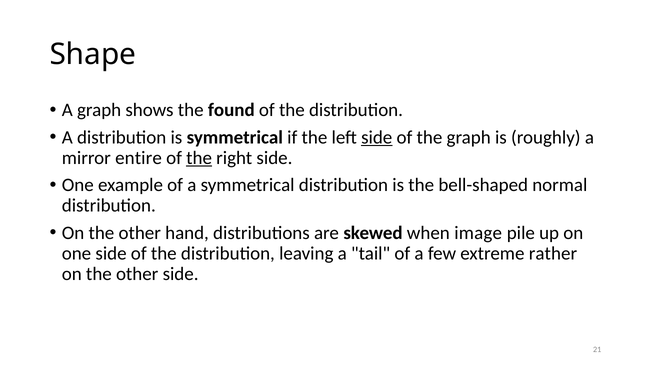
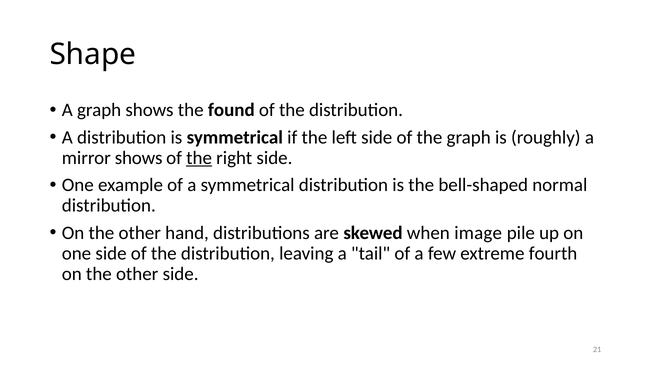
side at (377, 137) underline: present -> none
mirror entire: entire -> shows
rather: rather -> fourth
